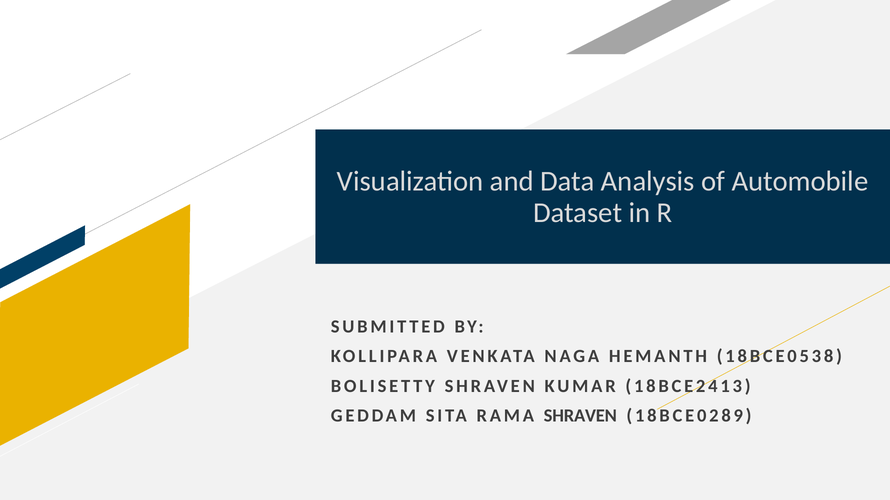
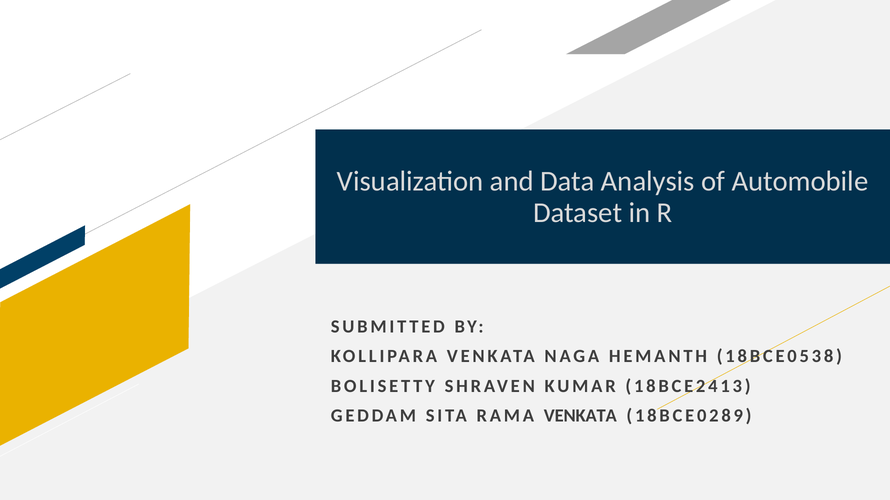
RAMA SHRAVEN: SHRAVEN -> VENKATA
